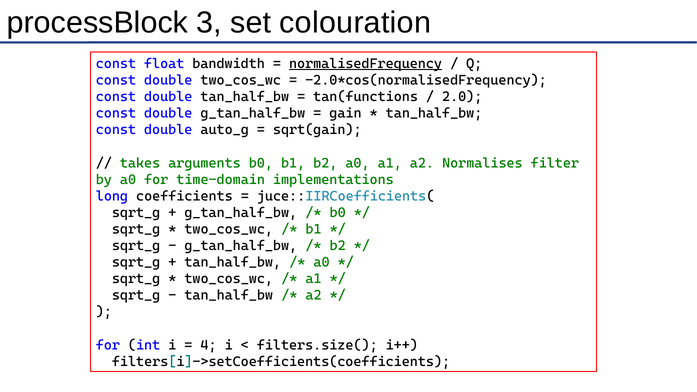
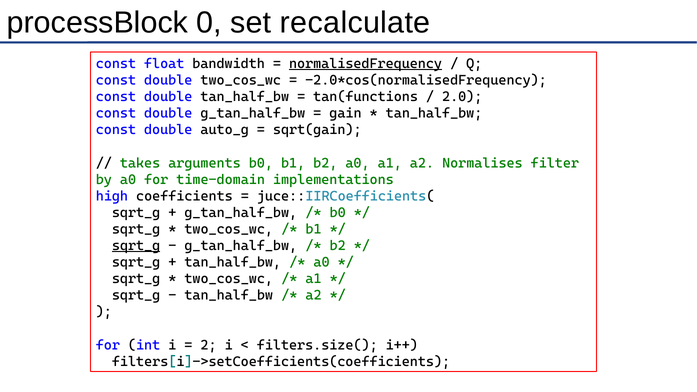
3: 3 -> 0
colouration: colouration -> recalculate
long: long -> high
sqrt_g at (136, 246) underline: none -> present
4: 4 -> 2
